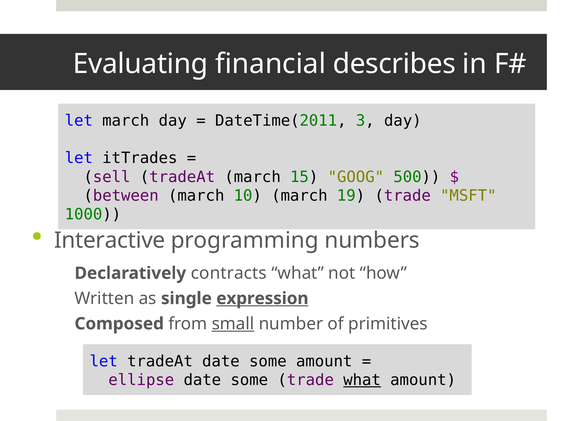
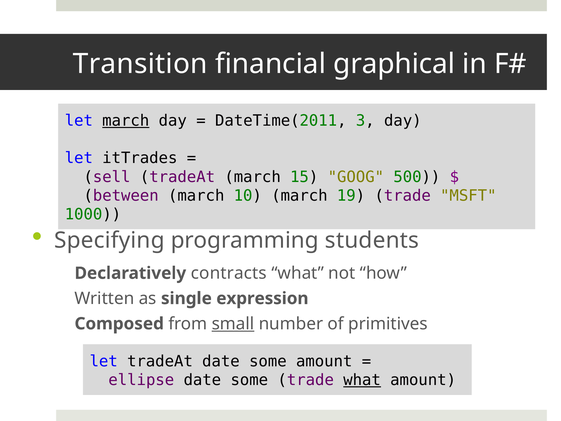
Evaluating: Evaluating -> Transition
describes: describes -> graphical
march at (126, 121) underline: none -> present
Interactive: Interactive -> Specifying
numbers: numbers -> students
expression underline: present -> none
